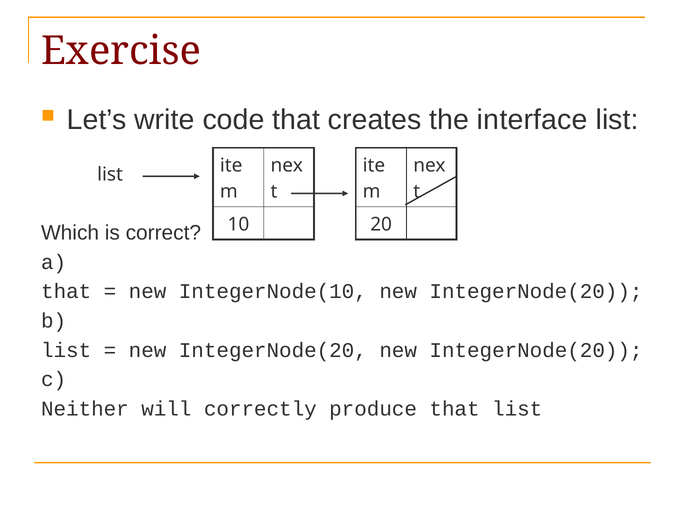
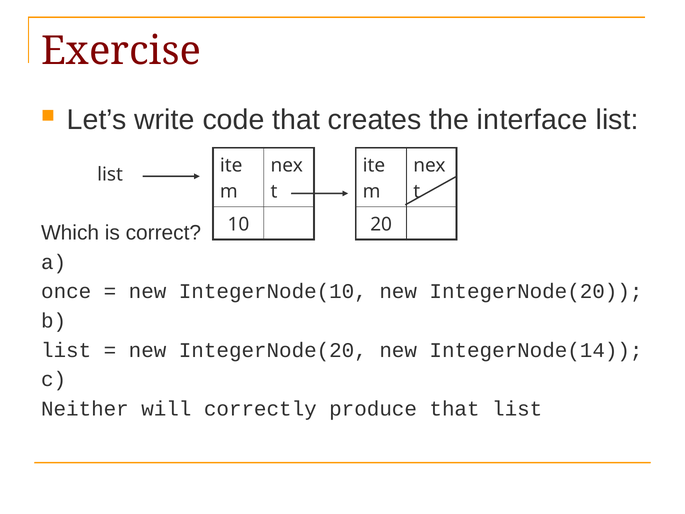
that at (66, 291): that -> once
IntegerNode(20 new IntegerNode(20: IntegerNode(20 -> IntegerNode(14
